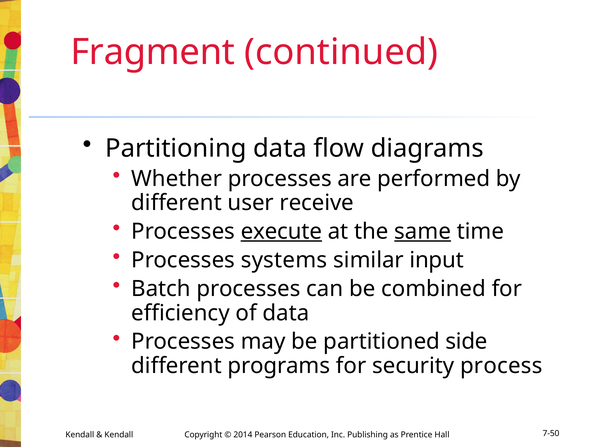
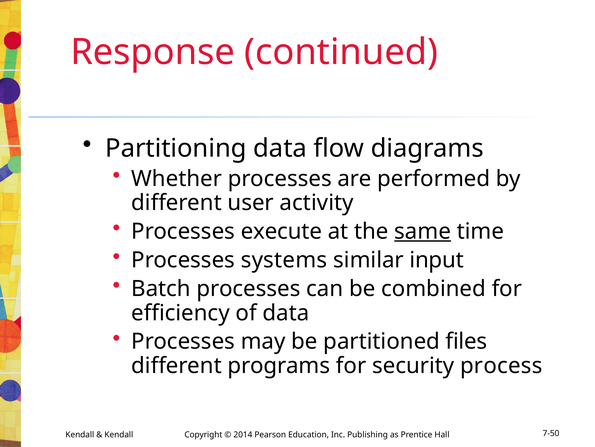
Fragment: Fragment -> Response
receive: receive -> activity
execute underline: present -> none
side: side -> files
